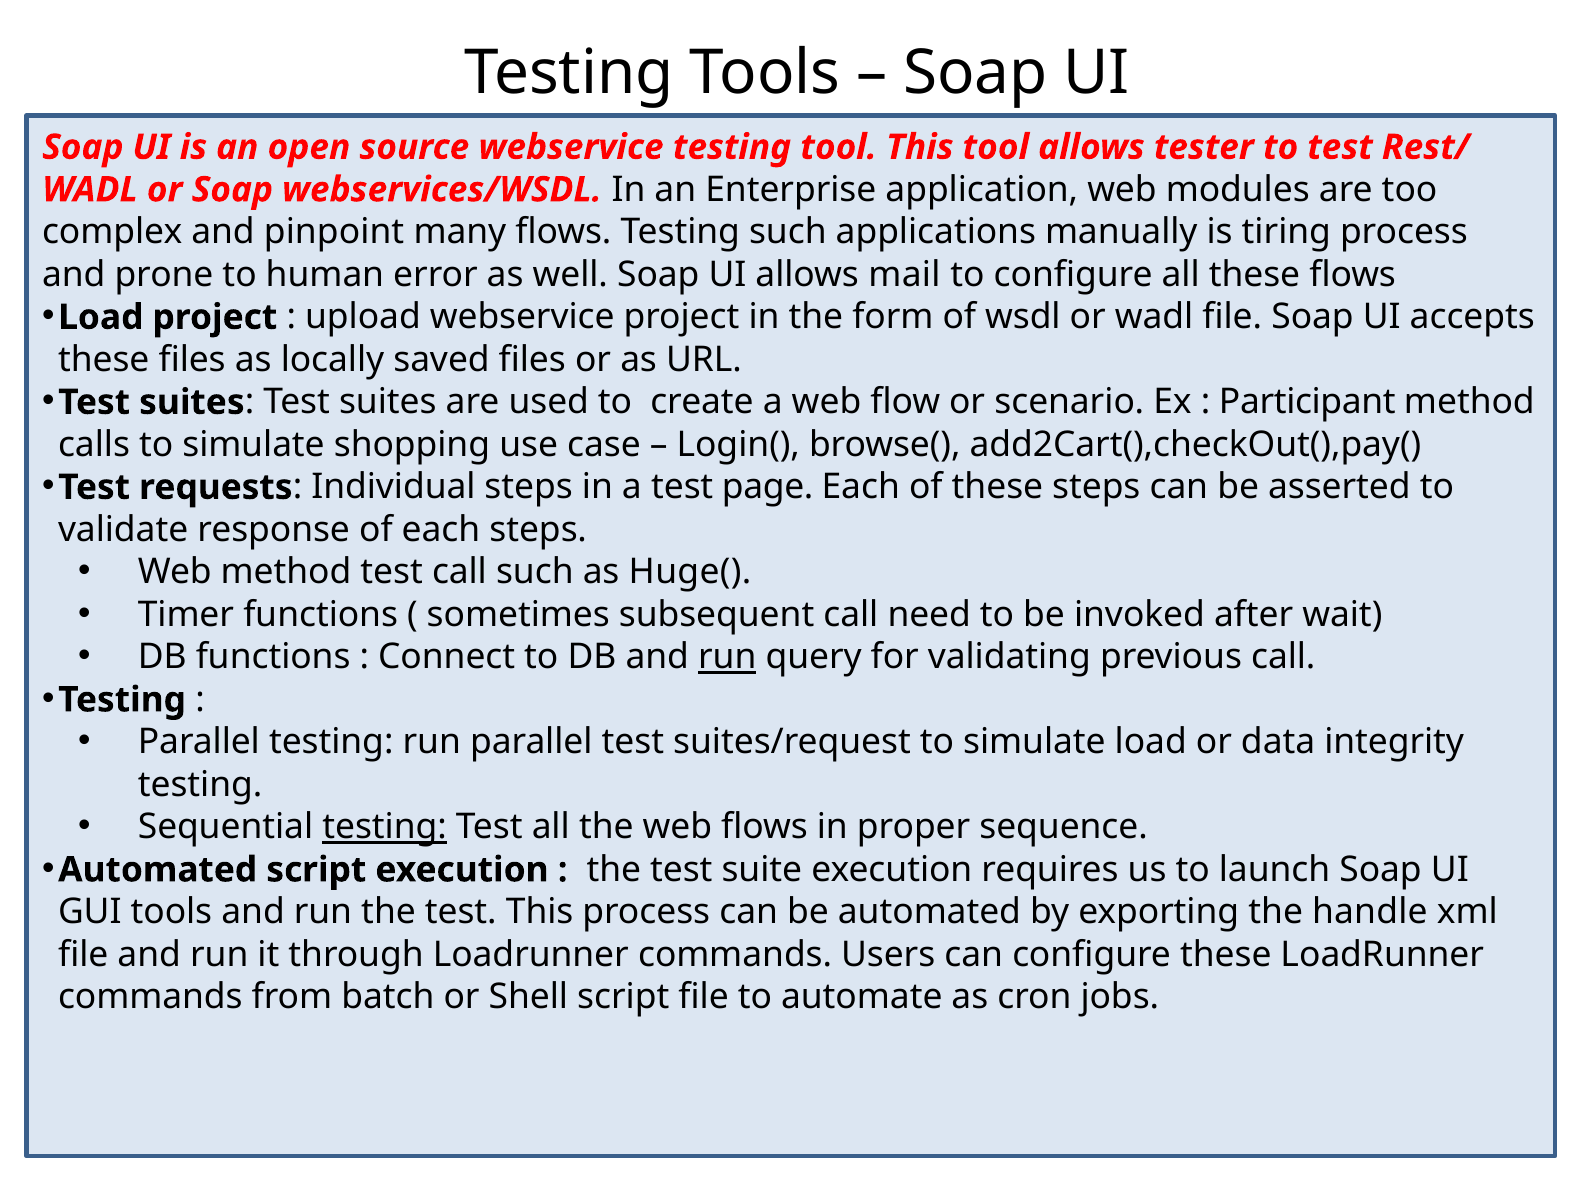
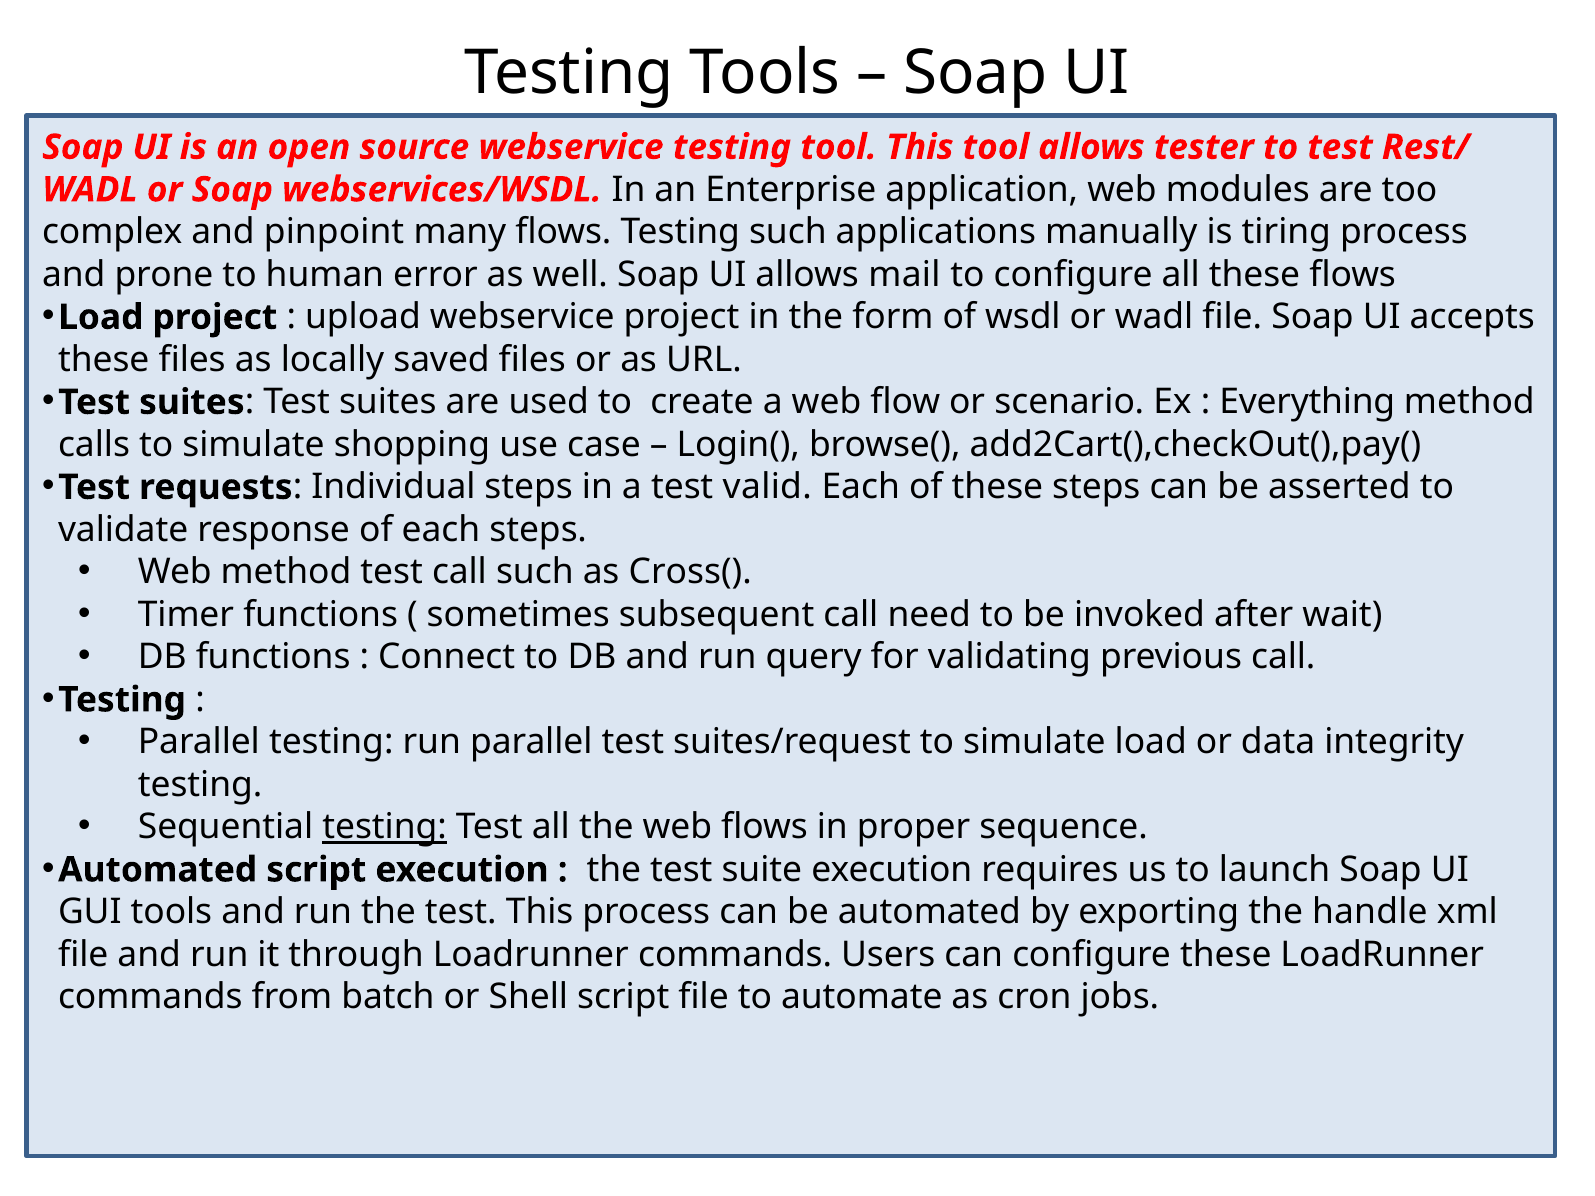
Participant: Participant -> Everything
page: page -> valid
Huge(: Huge( -> Cross(
run at (727, 657) underline: present -> none
